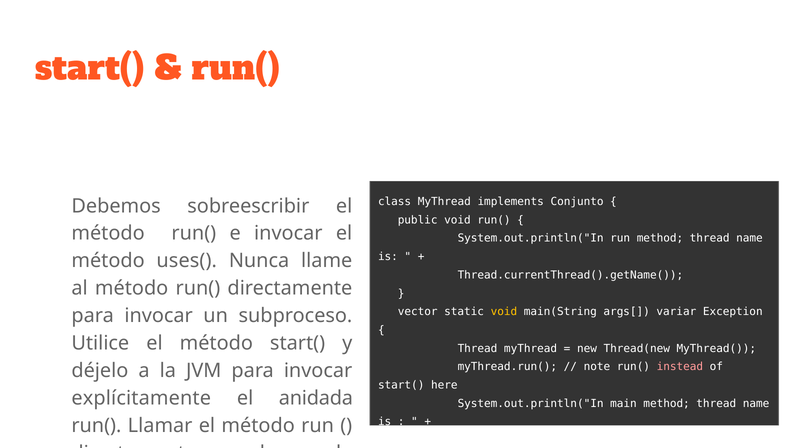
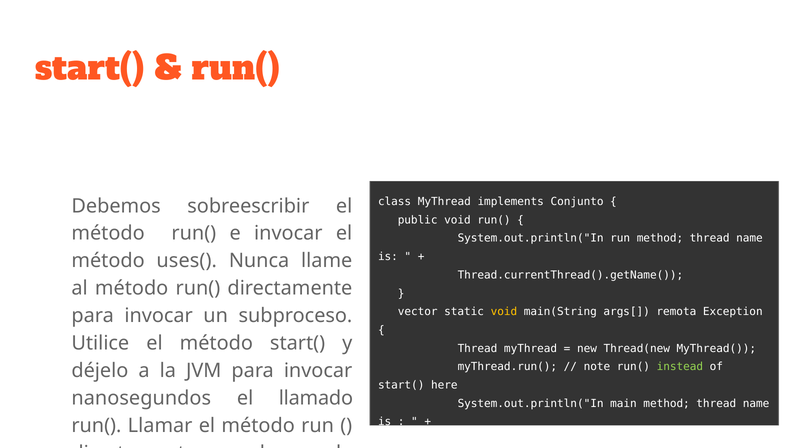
variar: variar -> remota
instead colour: pink -> light green
explícitamente: explícitamente -> nanosegundos
anidada: anidada -> llamado
